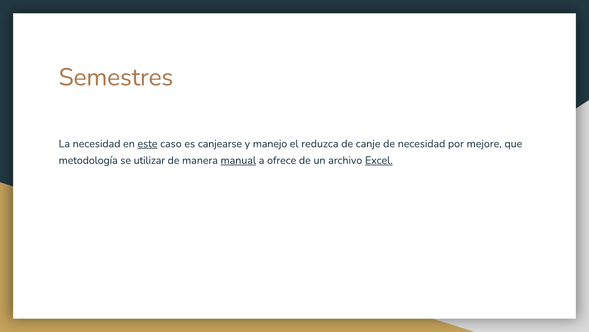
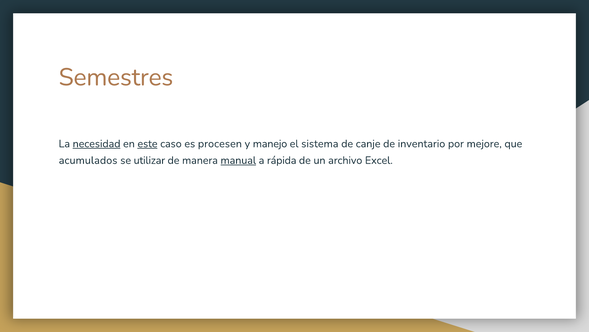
necesidad at (97, 143) underline: none -> present
canjearse: canjearse -> procesen
reduzca: reduzca -> sistema
de necesidad: necesidad -> inventario
metodología: metodología -> acumulados
ofrece: ofrece -> rápida
Excel underline: present -> none
